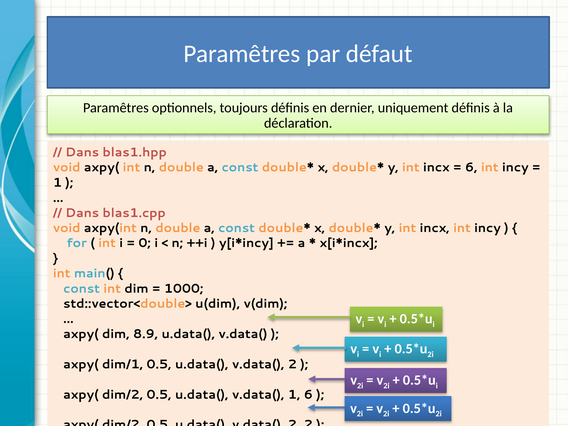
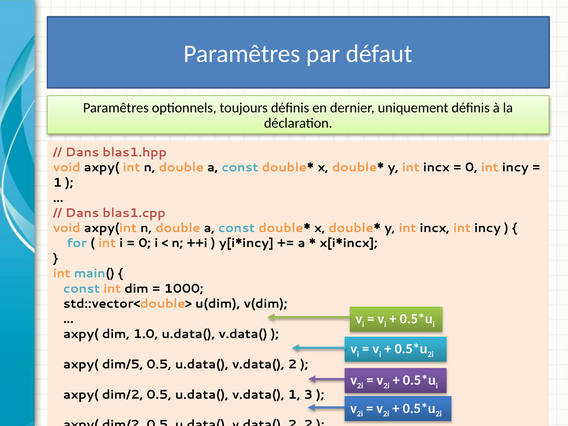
6 at (471, 167): 6 -> 0
8.9: 8.9 -> 1.0
dim/1: dim/1 -> dim/5
1 6: 6 -> 3
